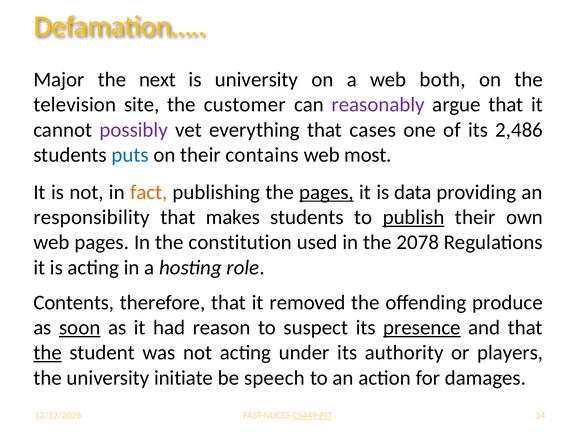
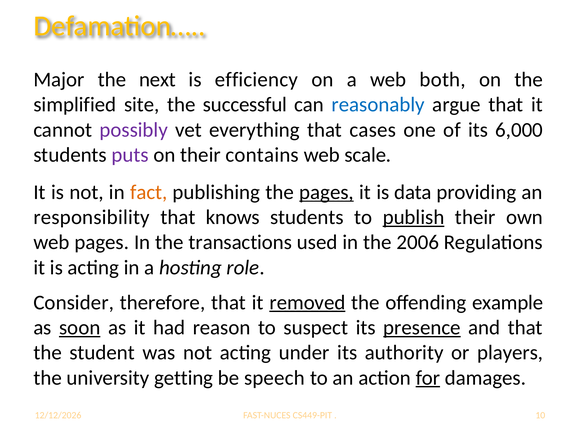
is university: university -> efficiency
television: television -> simplified
customer: customer -> successful
reasonably colour: purple -> blue
2,486: 2,486 -> 6,000
puts colour: blue -> purple
most: most -> scale
makes: makes -> knows
constitution: constitution -> transactions
2078: 2078 -> 2006
Contents: Contents -> Consider
removed underline: none -> present
produce: produce -> example
the at (48, 353) underline: present -> none
initiate: initiate -> getting
for underline: none -> present
CS449-PIT underline: present -> none
14: 14 -> 10
